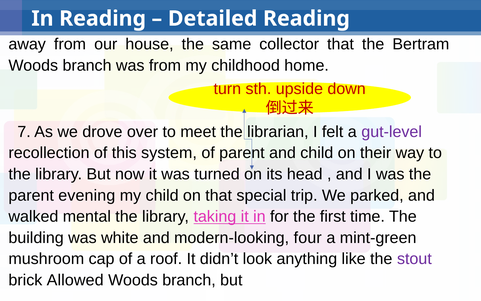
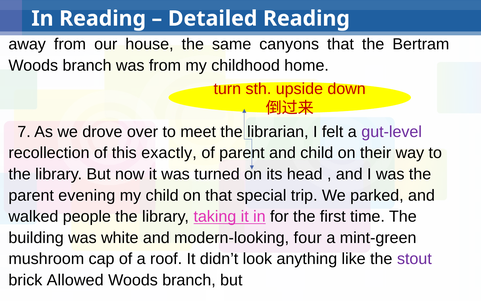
collector: collector -> canyons
system: system -> exactly
mental: mental -> people
